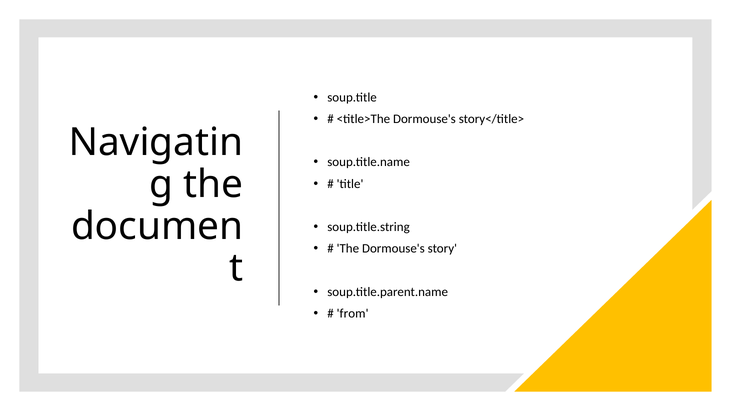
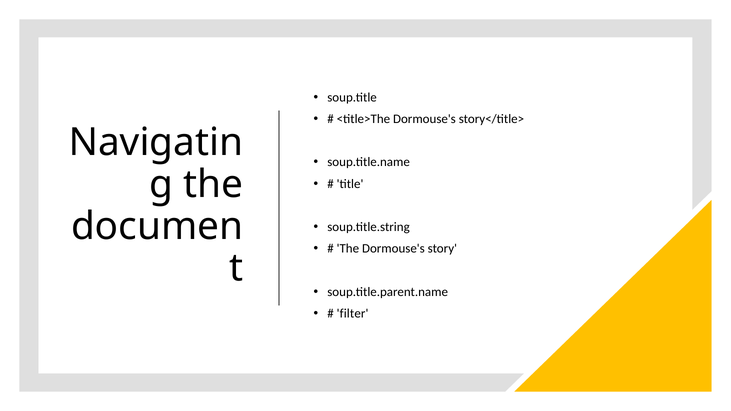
from: from -> filter
